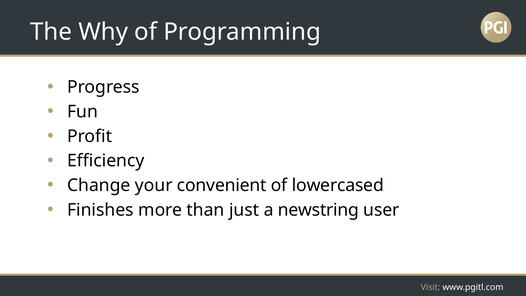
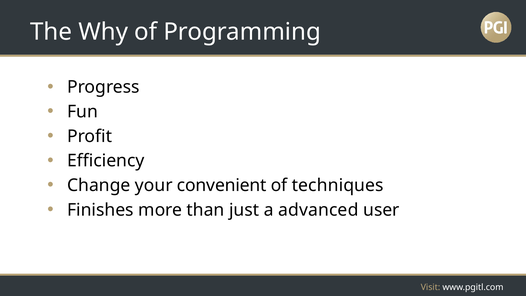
lowercased: lowercased -> techniques
newstring: newstring -> advanced
